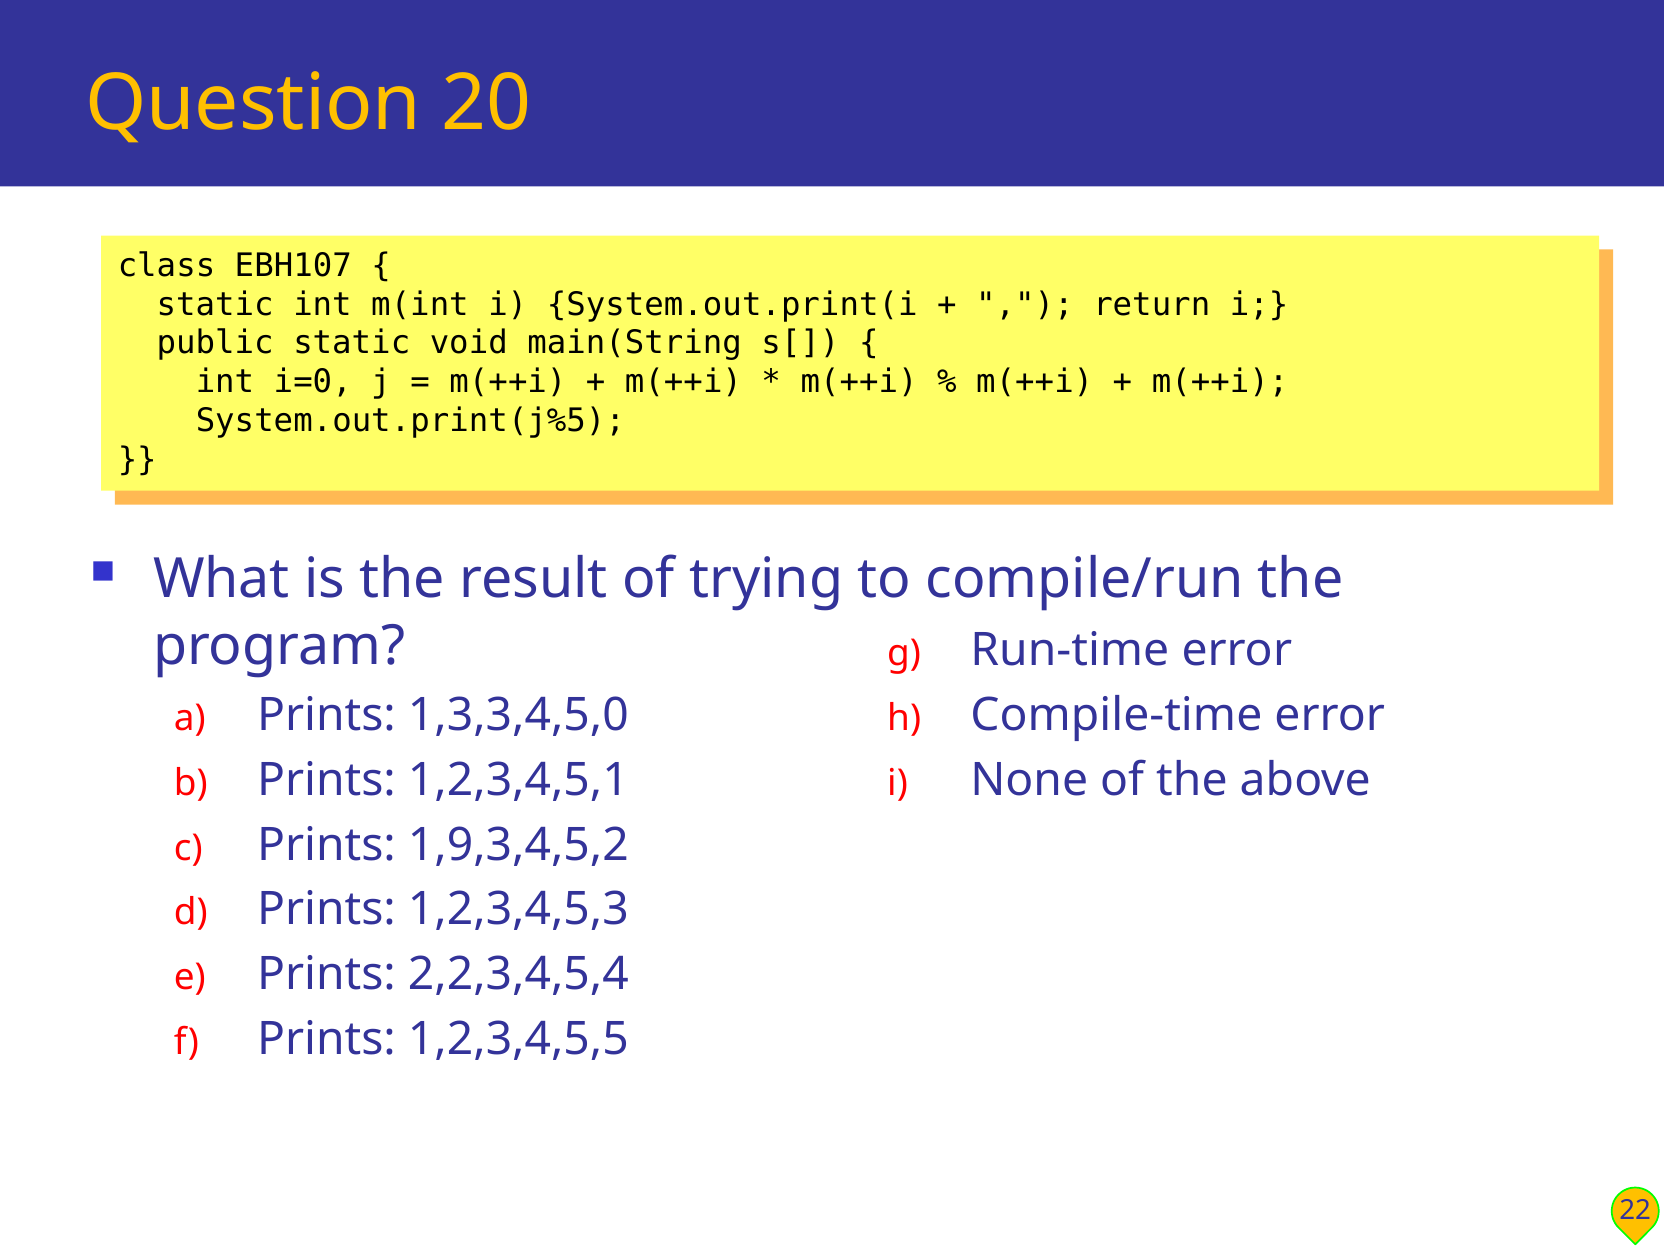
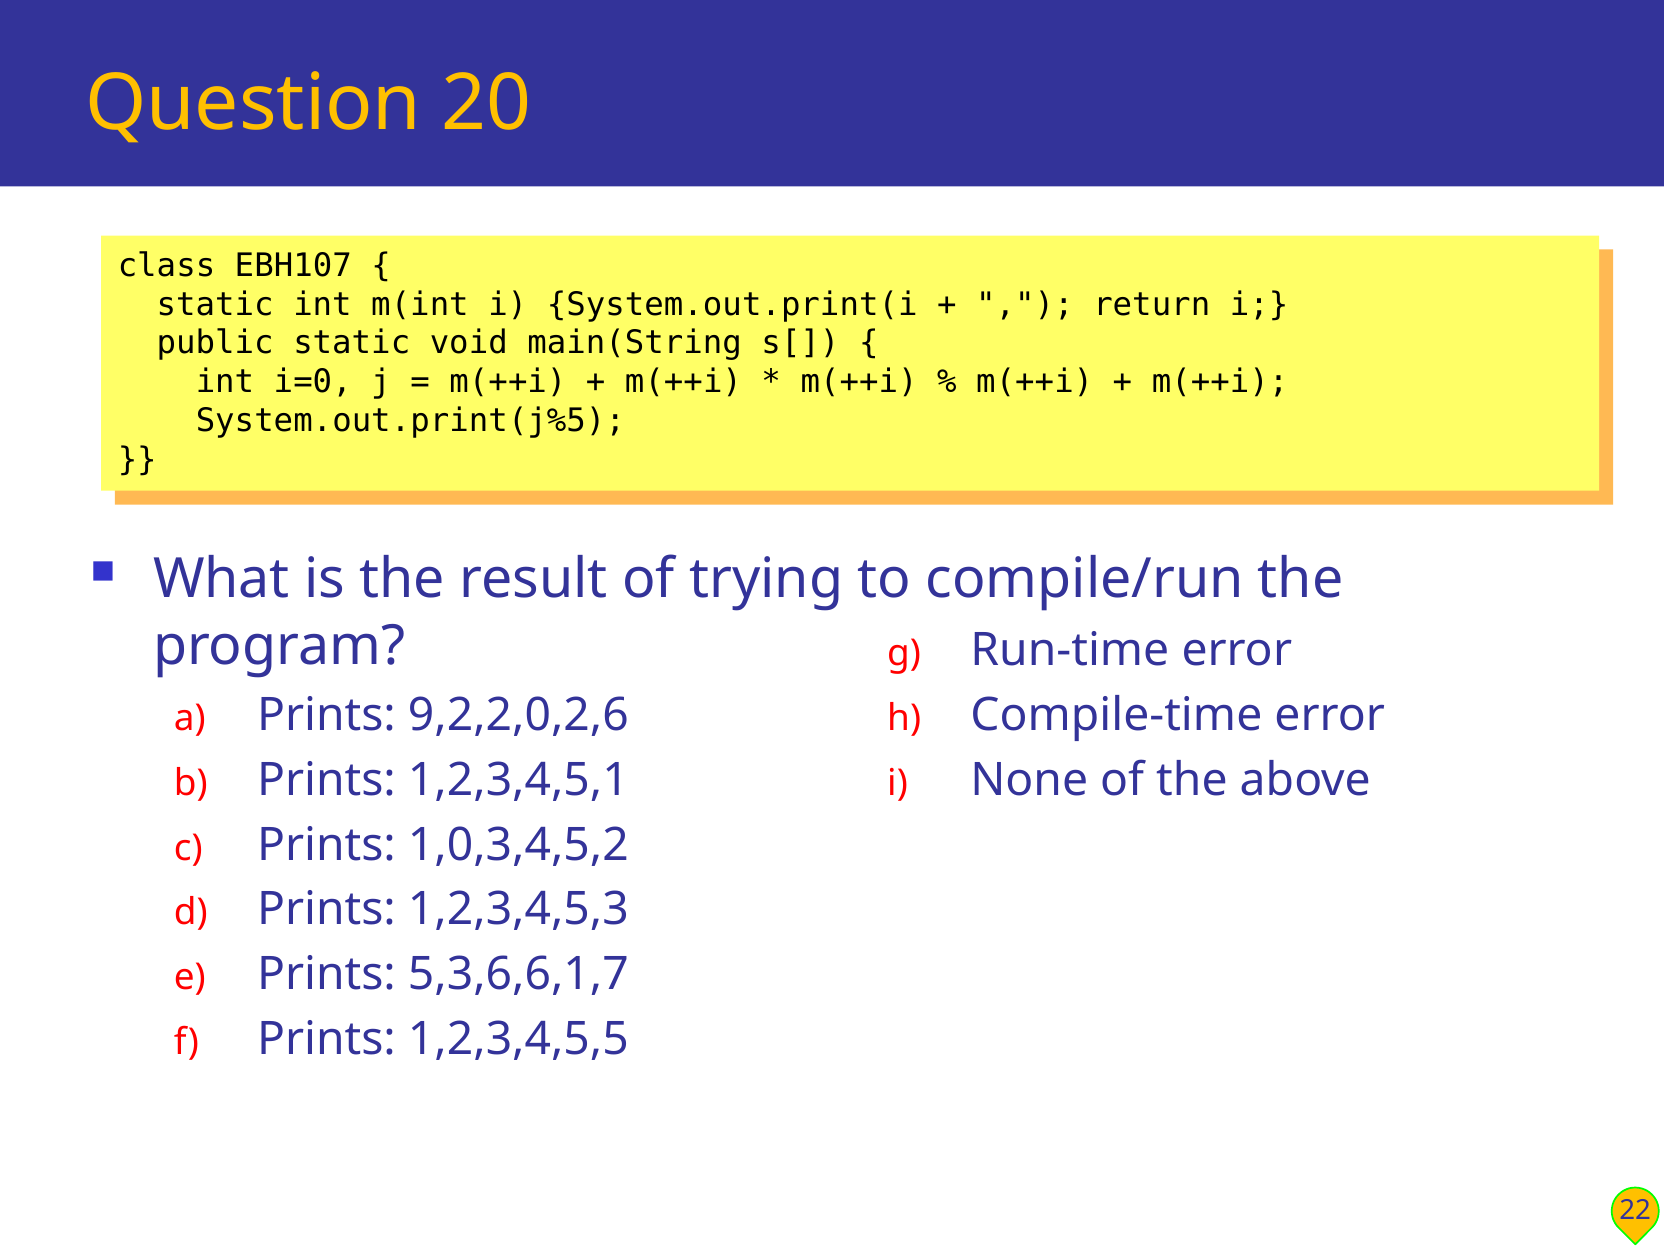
1,3,3,4,5,0: 1,3,3,4,5,0 -> 9,2,2,0,2,6
1,9,3,4,5,2: 1,9,3,4,5,2 -> 1,0,3,4,5,2
2,2,3,4,5,4: 2,2,3,4,5,4 -> 5,3,6,6,1,7
